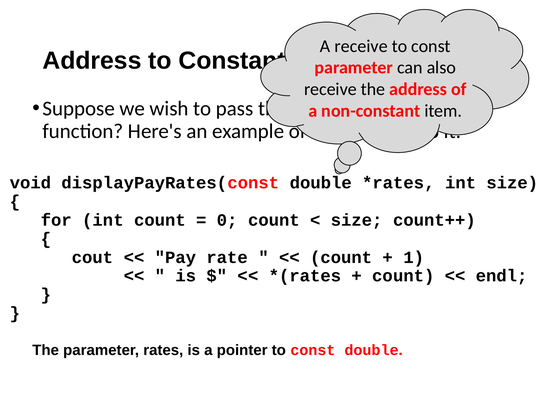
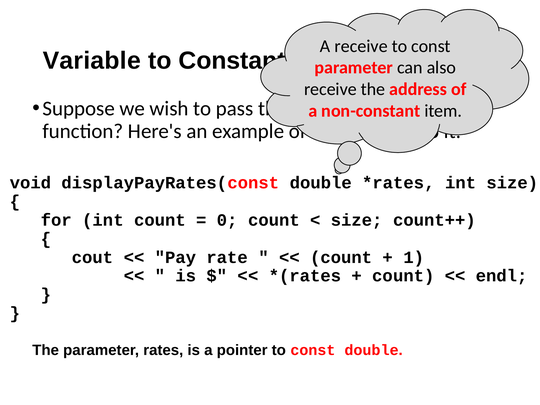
Address at (92, 61): Address -> Variable
